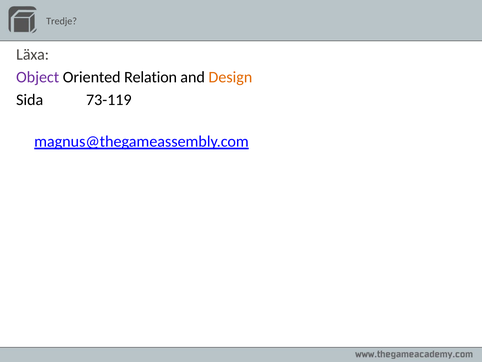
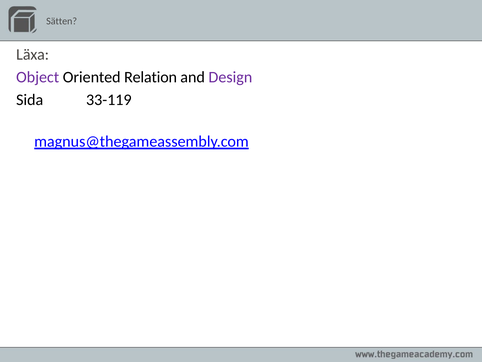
Tredje: Tredje -> Sätten
Design colour: orange -> purple
73-119: 73-119 -> 33-119
